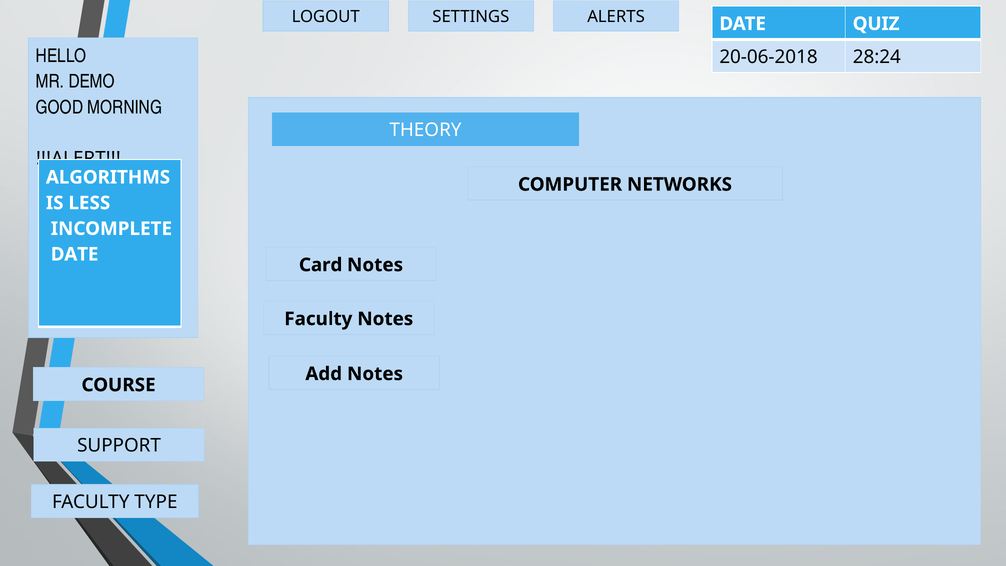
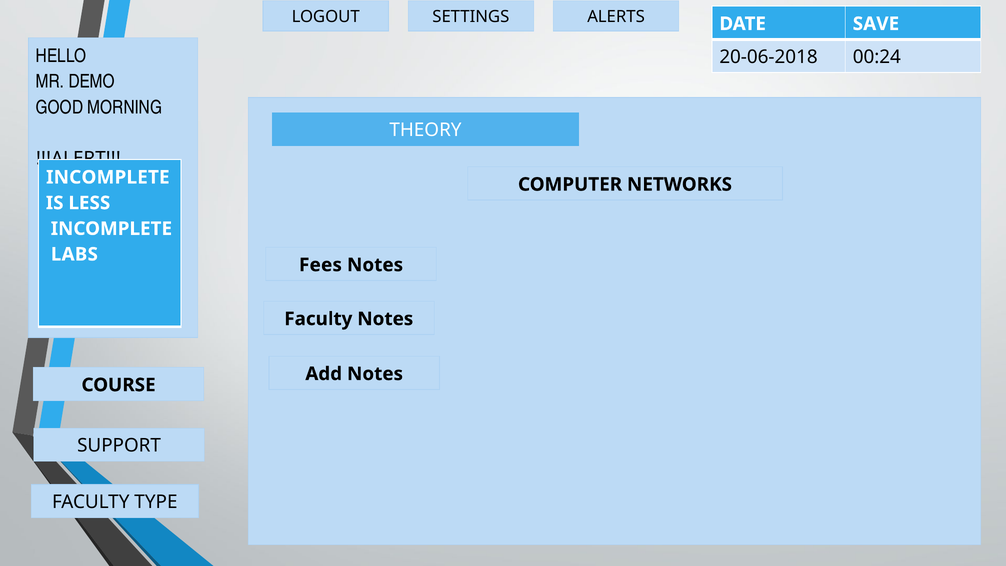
QUIZ: QUIZ -> SAVE
28:24: 28:24 -> 00:24
ALGORITHMS at (108, 177): ALGORITHMS -> INCOMPLETE
DATE at (75, 254): DATE -> LABS
Card: Card -> Fees
